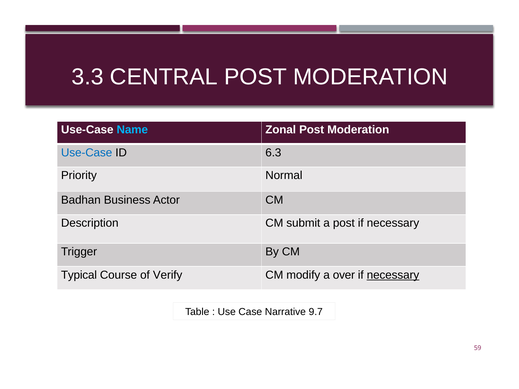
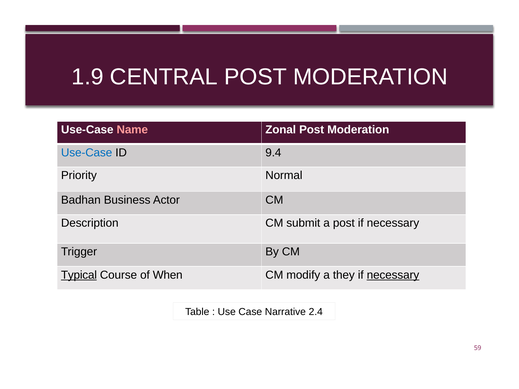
3.3: 3.3 -> 1.9
Name colour: light blue -> pink
6.3: 6.3 -> 9.4
Typical underline: none -> present
Verify: Verify -> When
over: over -> they
9.7: 9.7 -> 2.4
